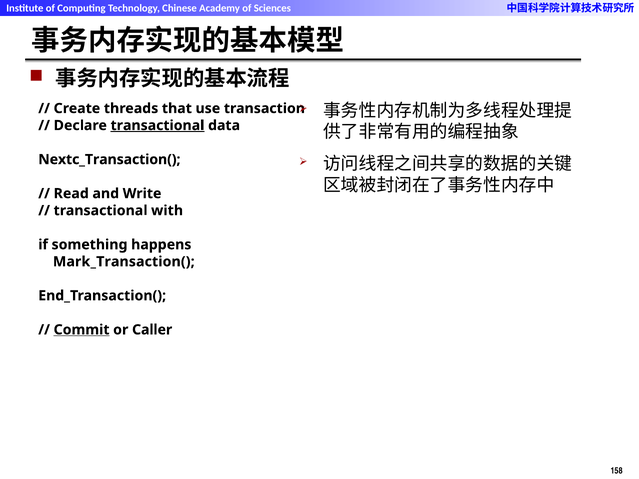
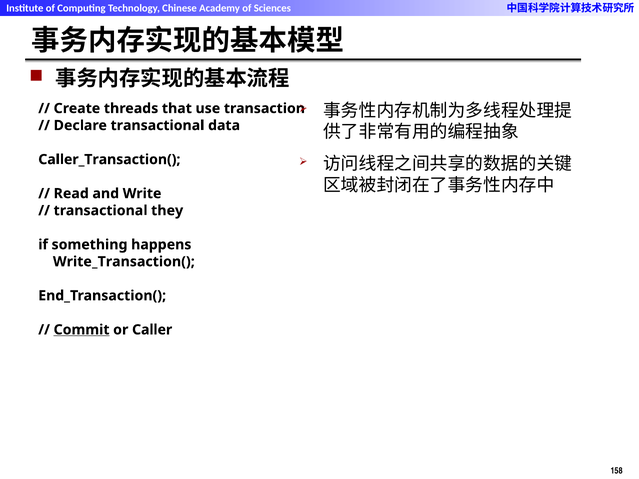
transactional at (157, 126) underline: present -> none
Nextc_Transaction(: Nextc_Transaction( -> Caller_Transaction(
with: with -> they
Mark_Transaction(: Mark_Transaction( -> Write_Transaction(
